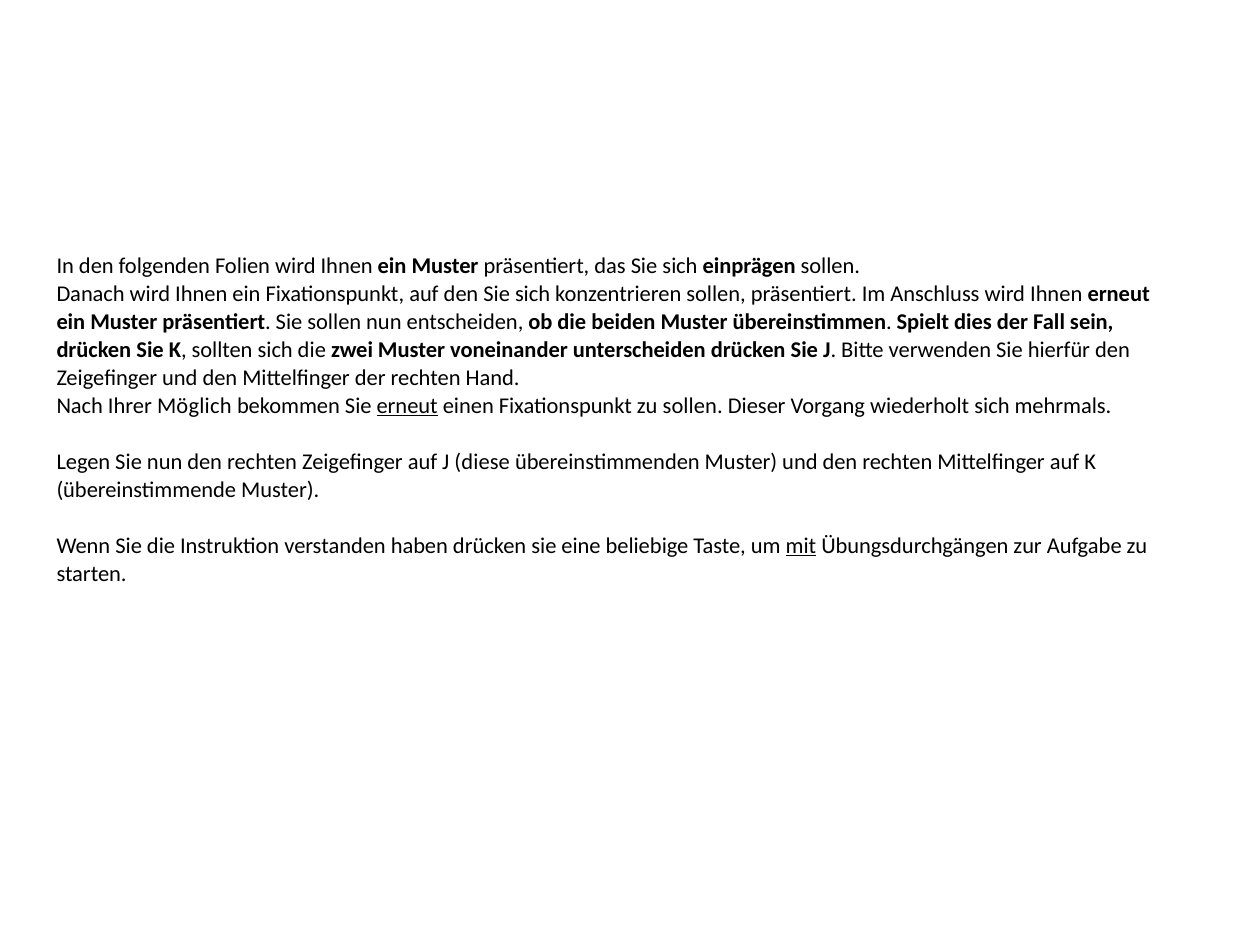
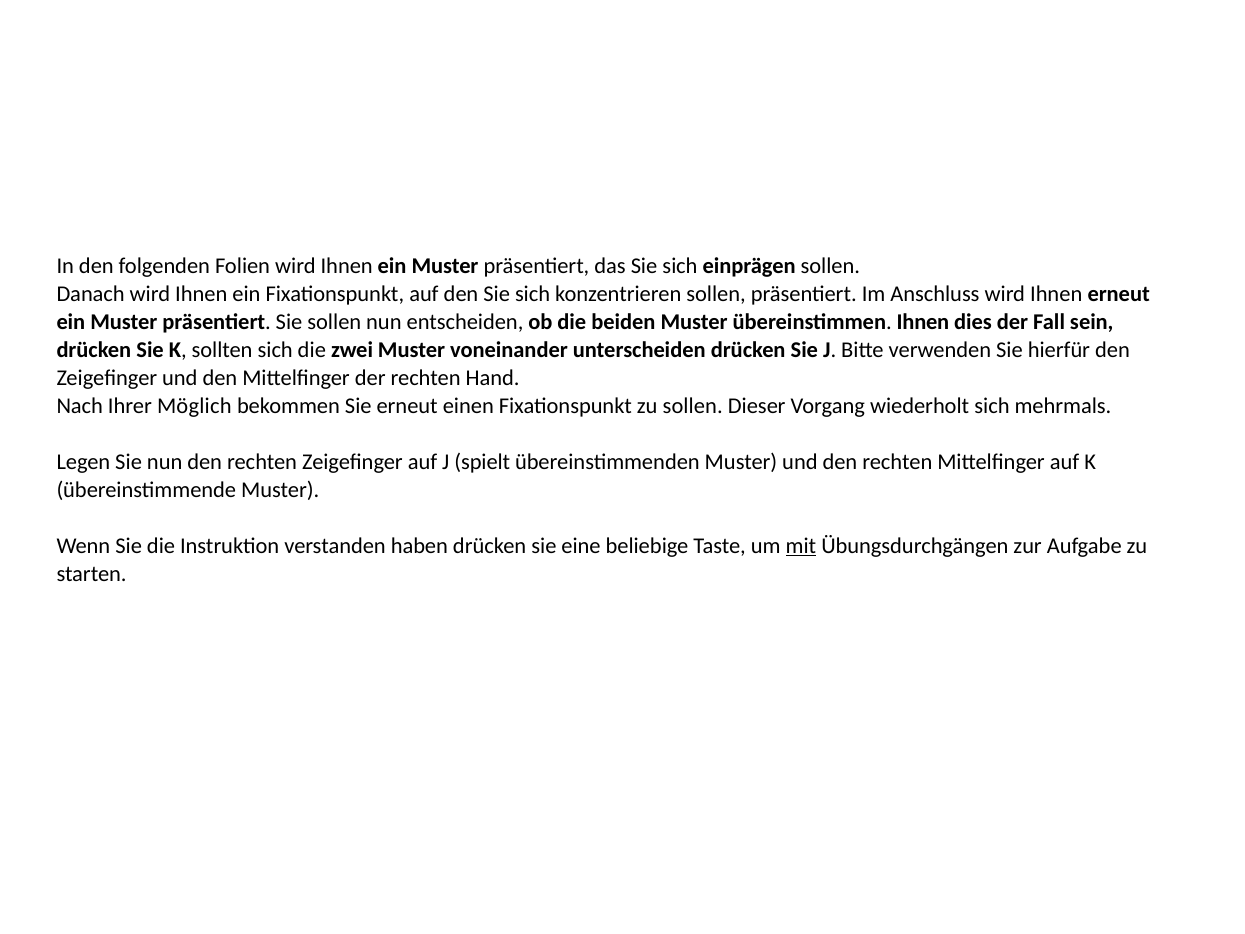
übereinstimmen Spielt: Spielt -> Ihnen
erneut at (407, 406) underline: present -> none
diese: diese -> spielt
